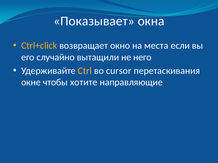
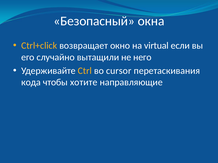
Показывает: Показывает -> Безопасный
места: места -> virtual
окне: окне -> кода
